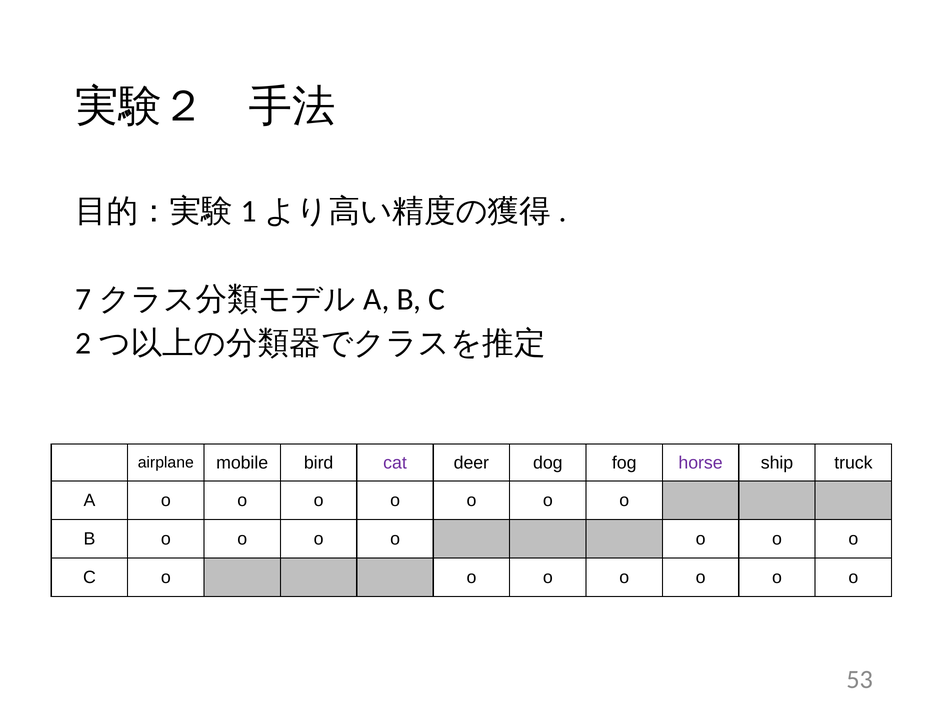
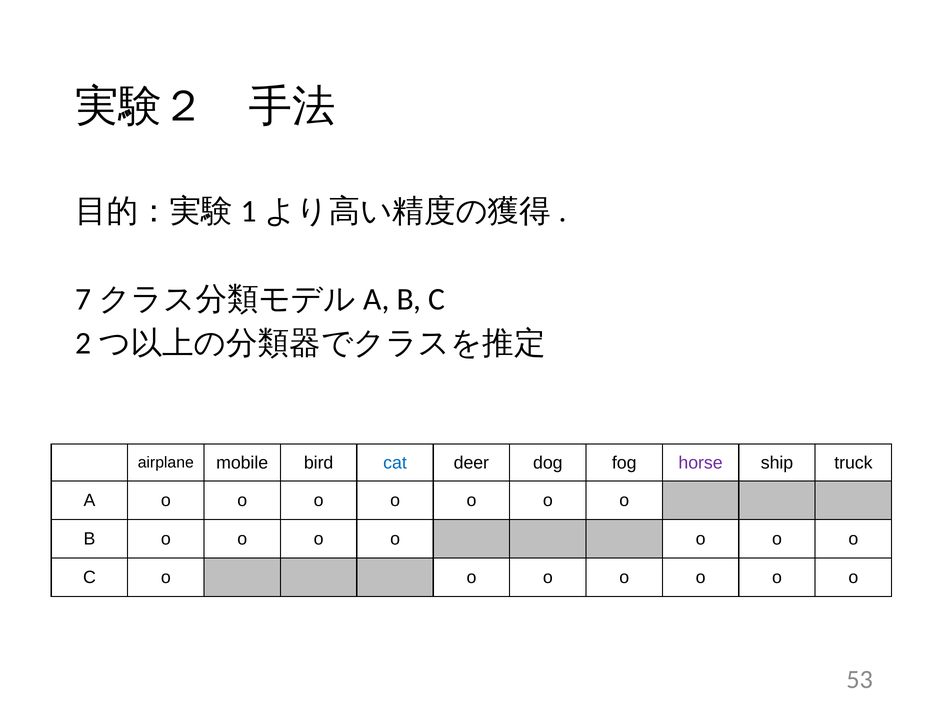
cat colour: purple -> blue
